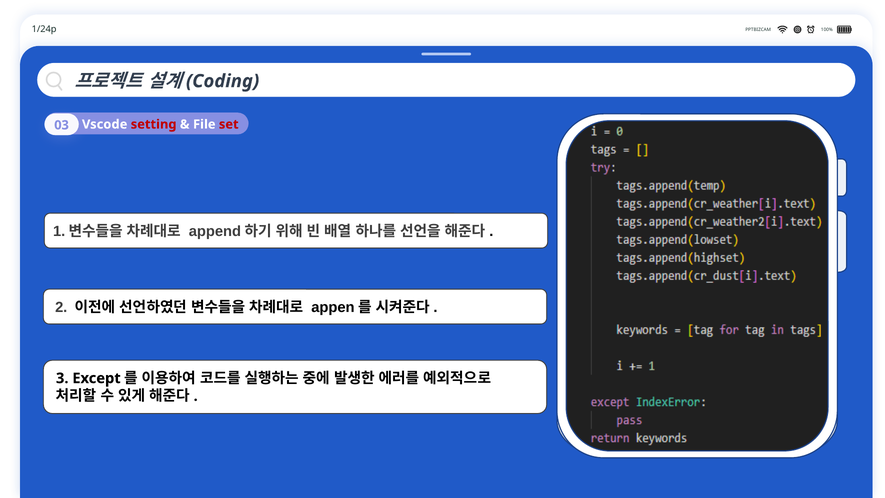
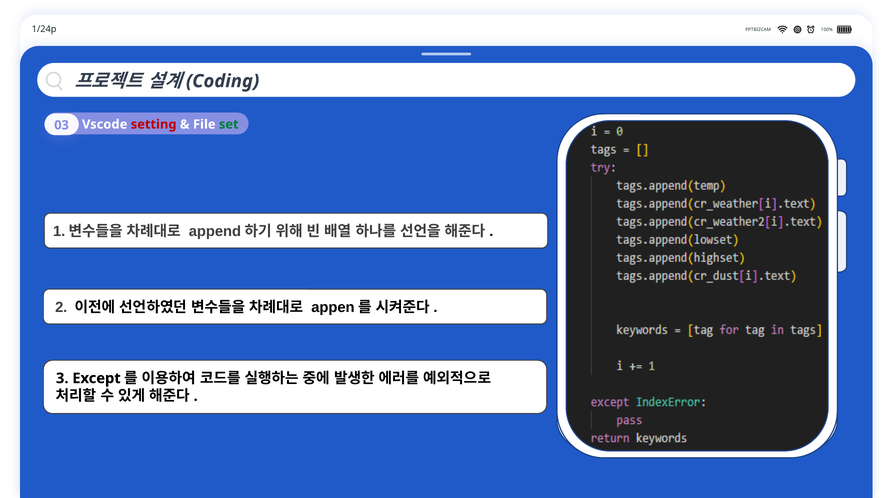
set colour: red -> green
